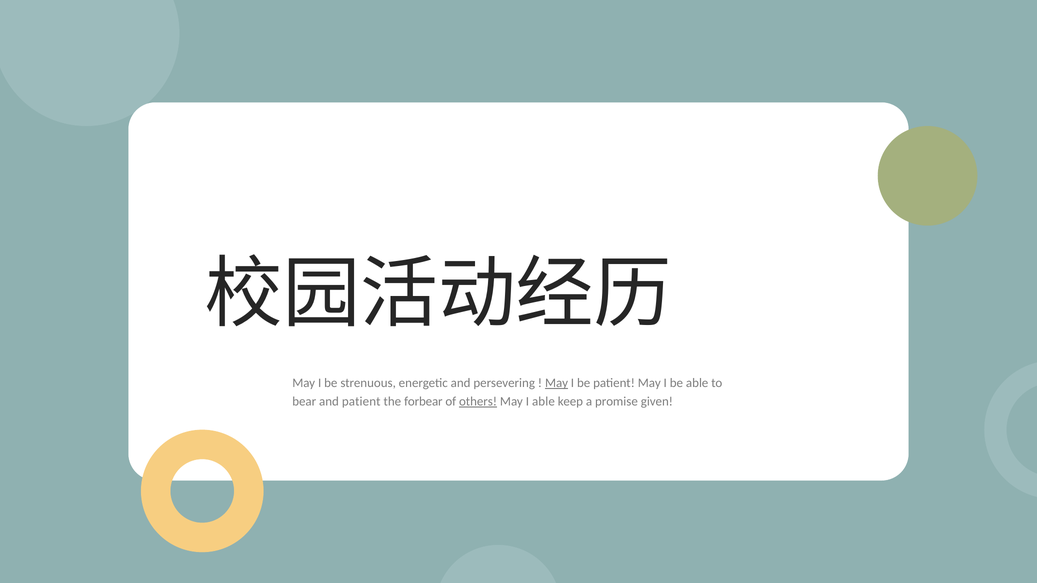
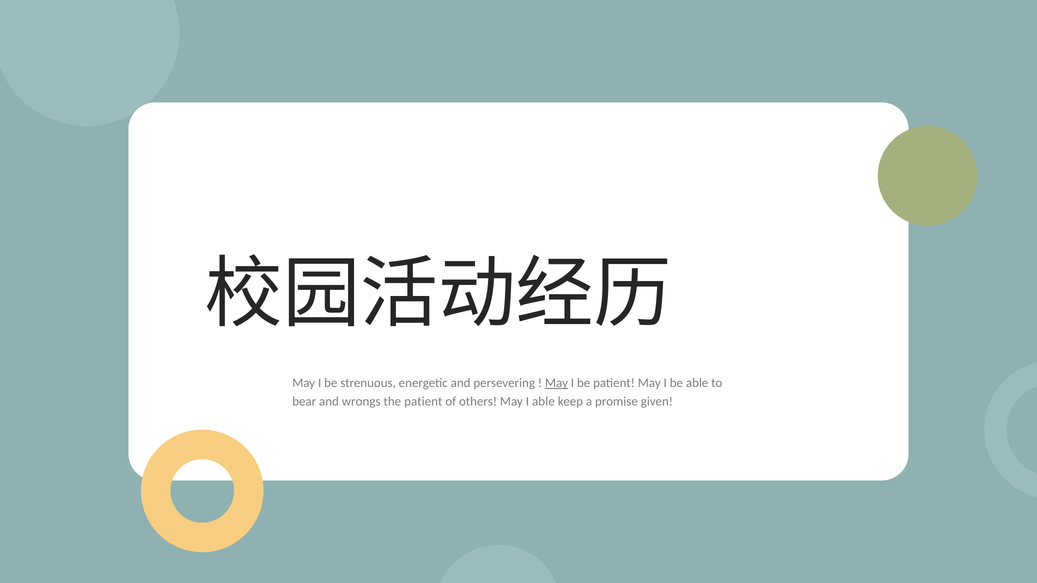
and patient: patient -> wrongs
the forbear: forbear -> patient
others underline: present -> none
